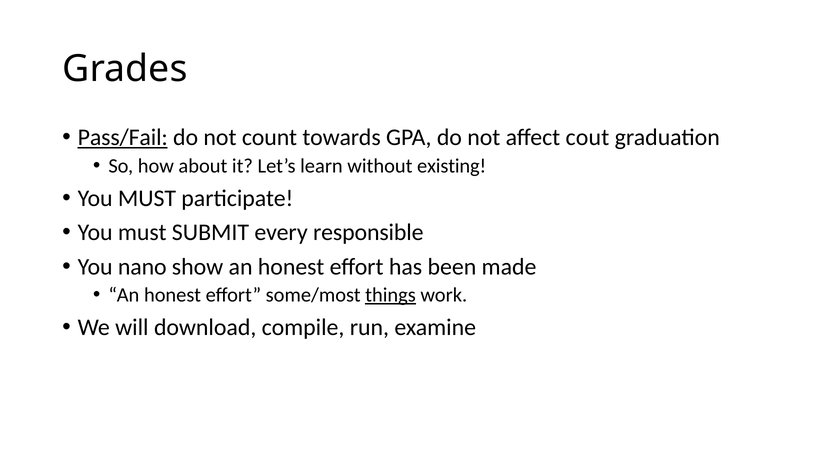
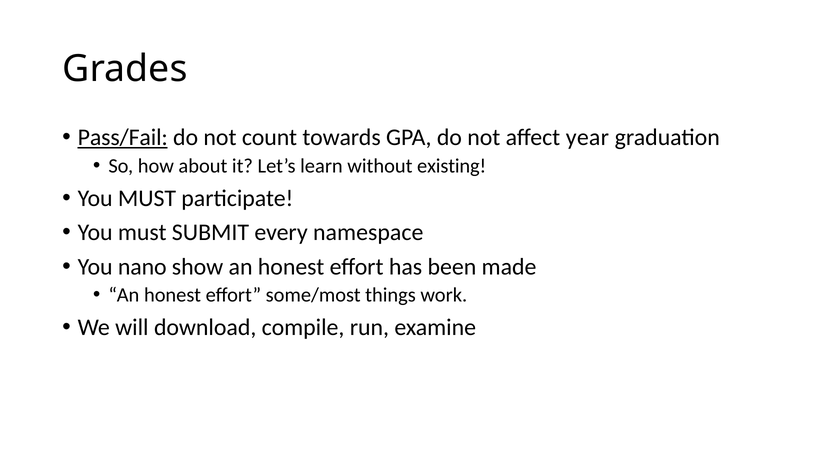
cout: cout -> year
responsible: responsible -> namespace
things underline: present -> none
